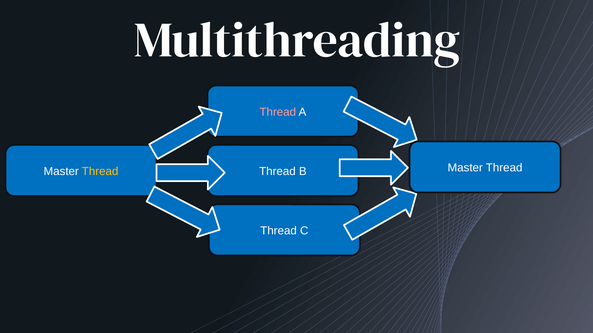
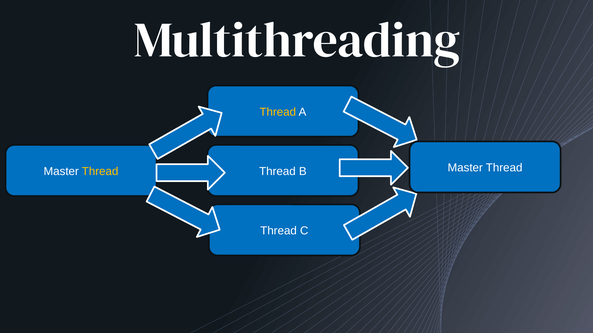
Thread at (278, 112) colour: pink -> yellow
